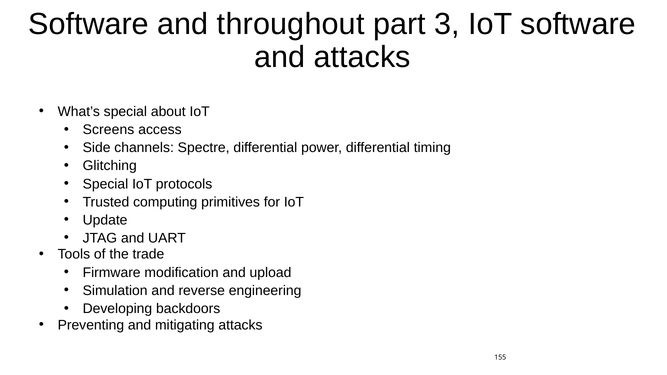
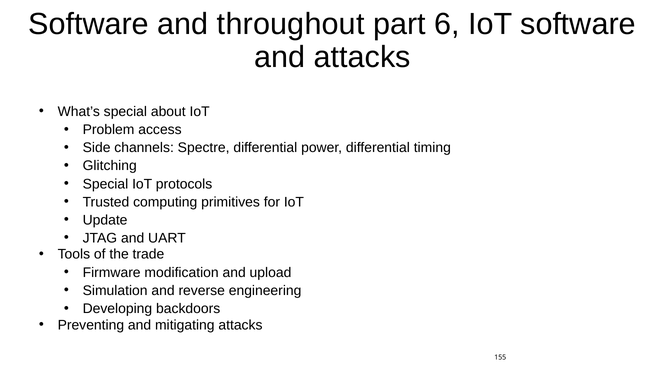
3: 3 -> 6
Screens: Screens -> Problem
